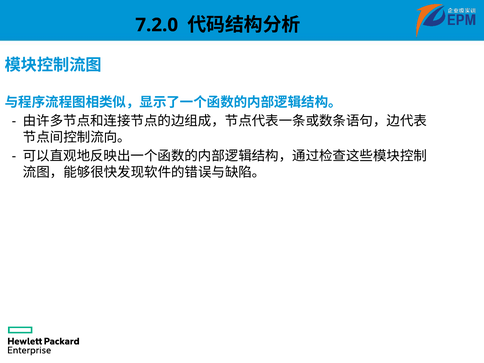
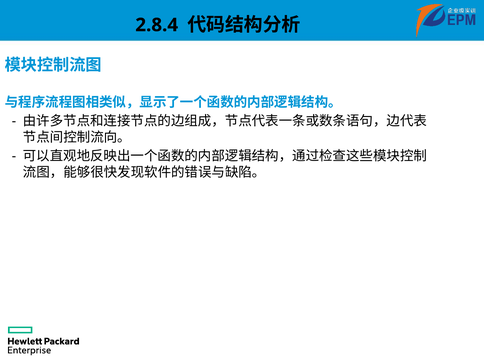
7.2.0: 7.2.0 -> 2.8.4
